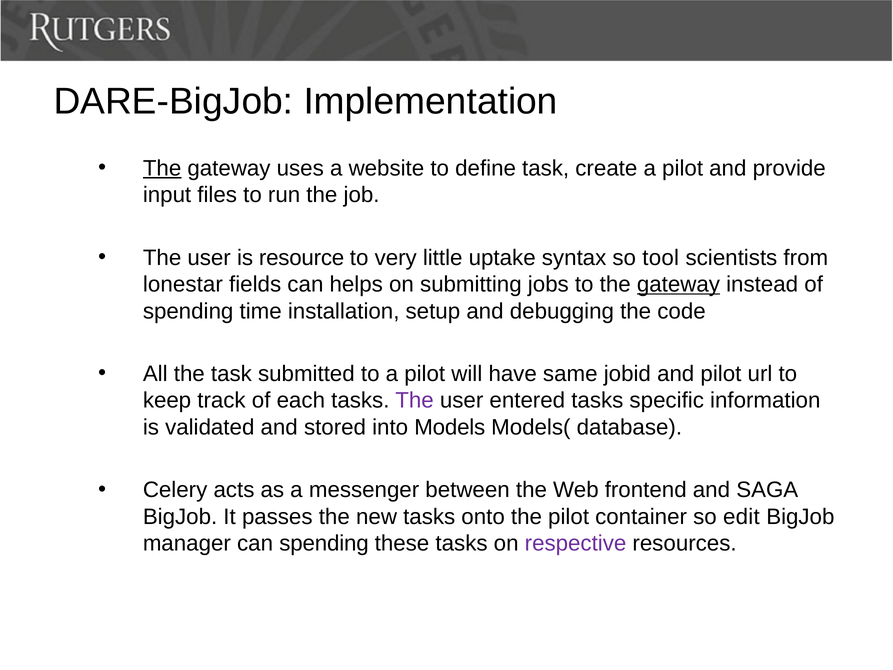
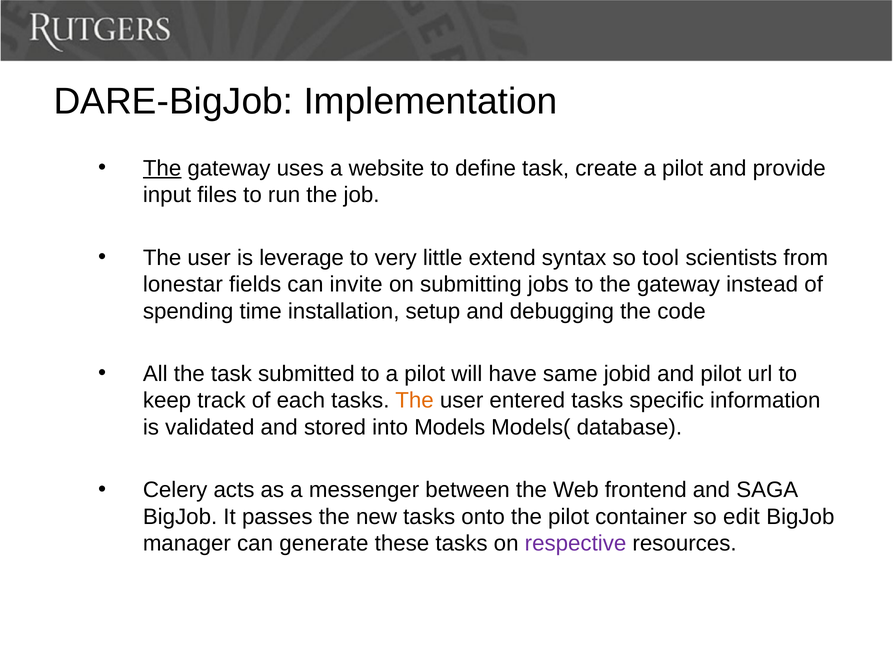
resource: resource -> leverage
uptake: uptake -> extend
helps: helps -> invite
gateway at (678, 284) underline: present -> none
The at (415, 400) colour: purple -> orange
can spending: spending -> generate
